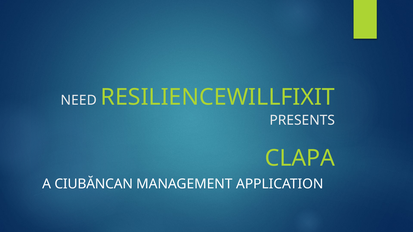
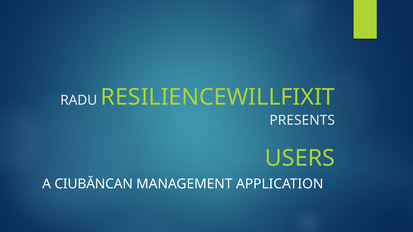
NEED: NEED -> RADU
CLAPA: CLAPA -> USERS
